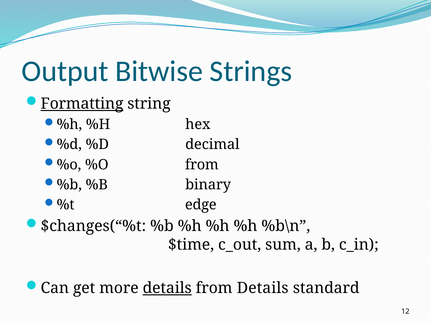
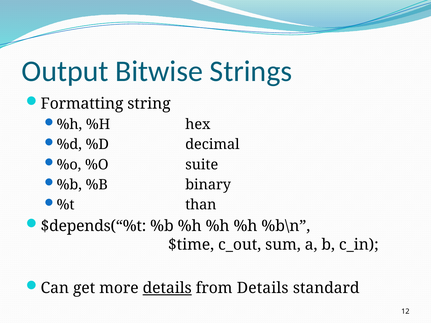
Formatting underline: present -> none
%O from: from -> suite
edge: edge -> than
$changes(“%t: $changes(“%t -> $depends(“%t
